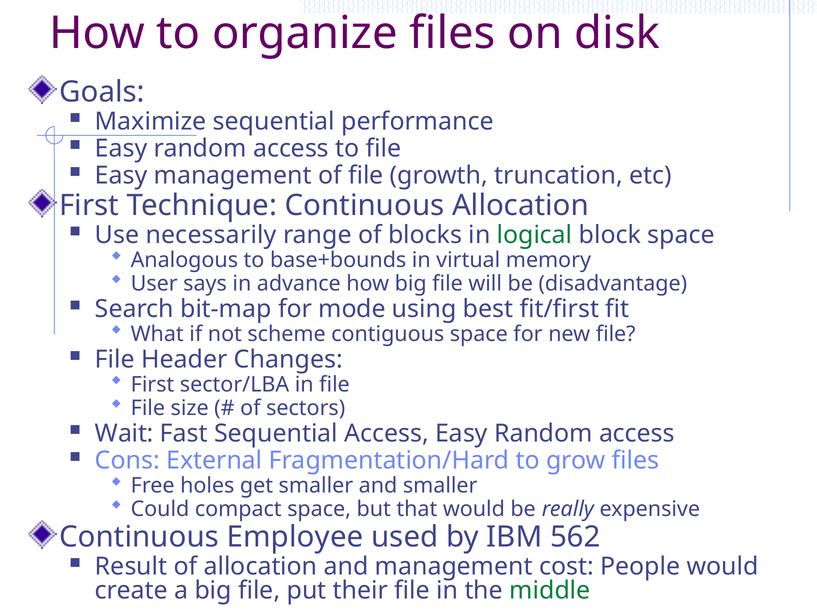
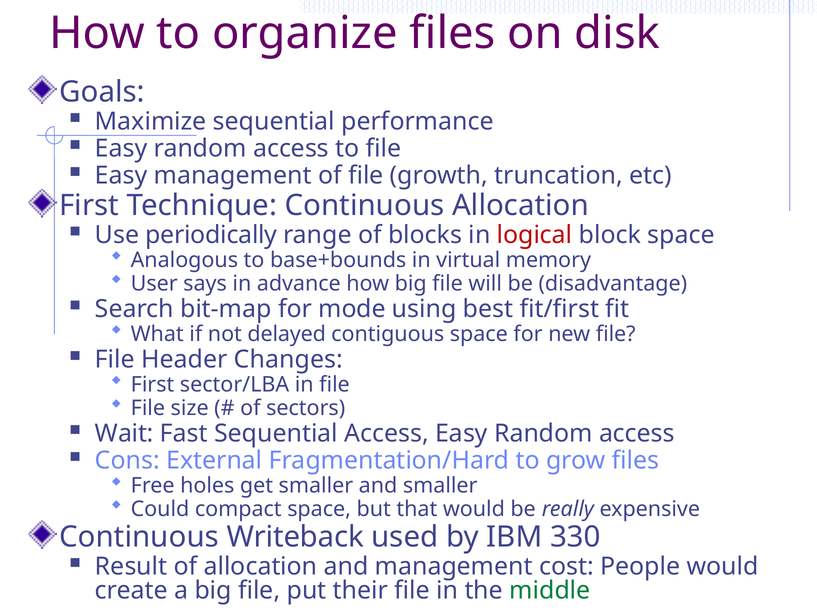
necessarily: necessarily -> periodically
logical colour: green -> red
scheme: scheme -> delayed
Employee: Employee -> Writeback
562: 562 -> 330
